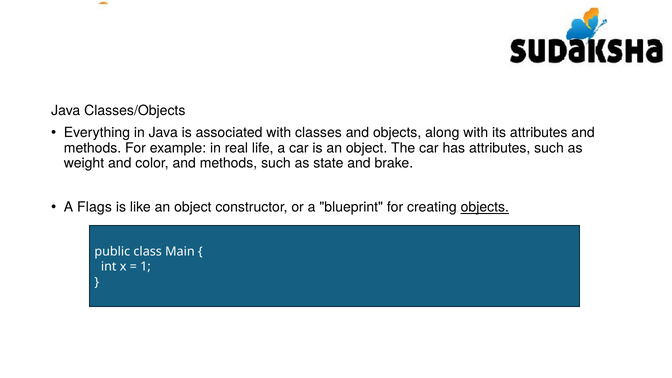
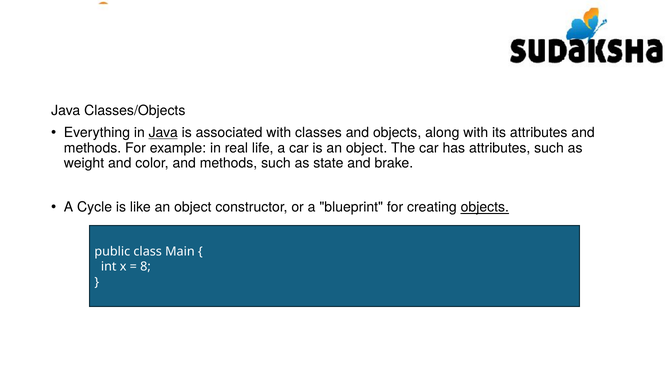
Java at (163, 133) underline: none -> present
Flags: Flags -> Cycle
1: 1 -> 8
